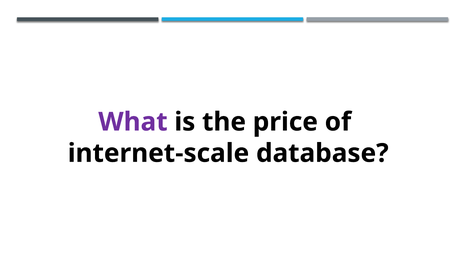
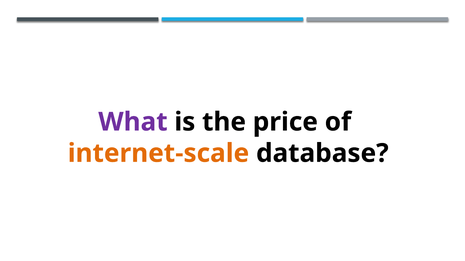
internet-scale colour: black -> orange
